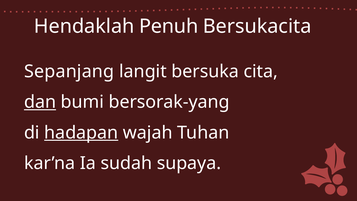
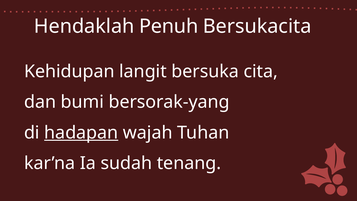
Sepanjang: Sepanjang -> Kehidupan
dan underline: present -> none
supaya: supaya -> tenang
